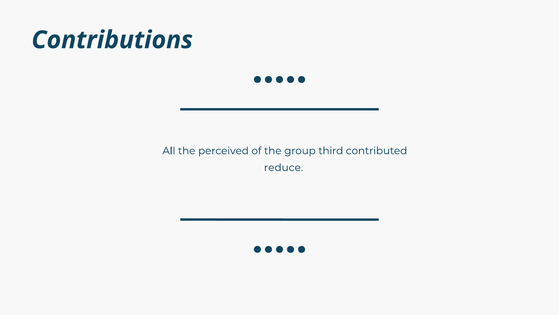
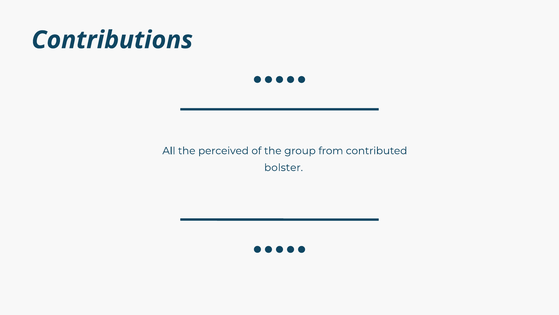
third: third -> from
reduce: reduce -> bolster
